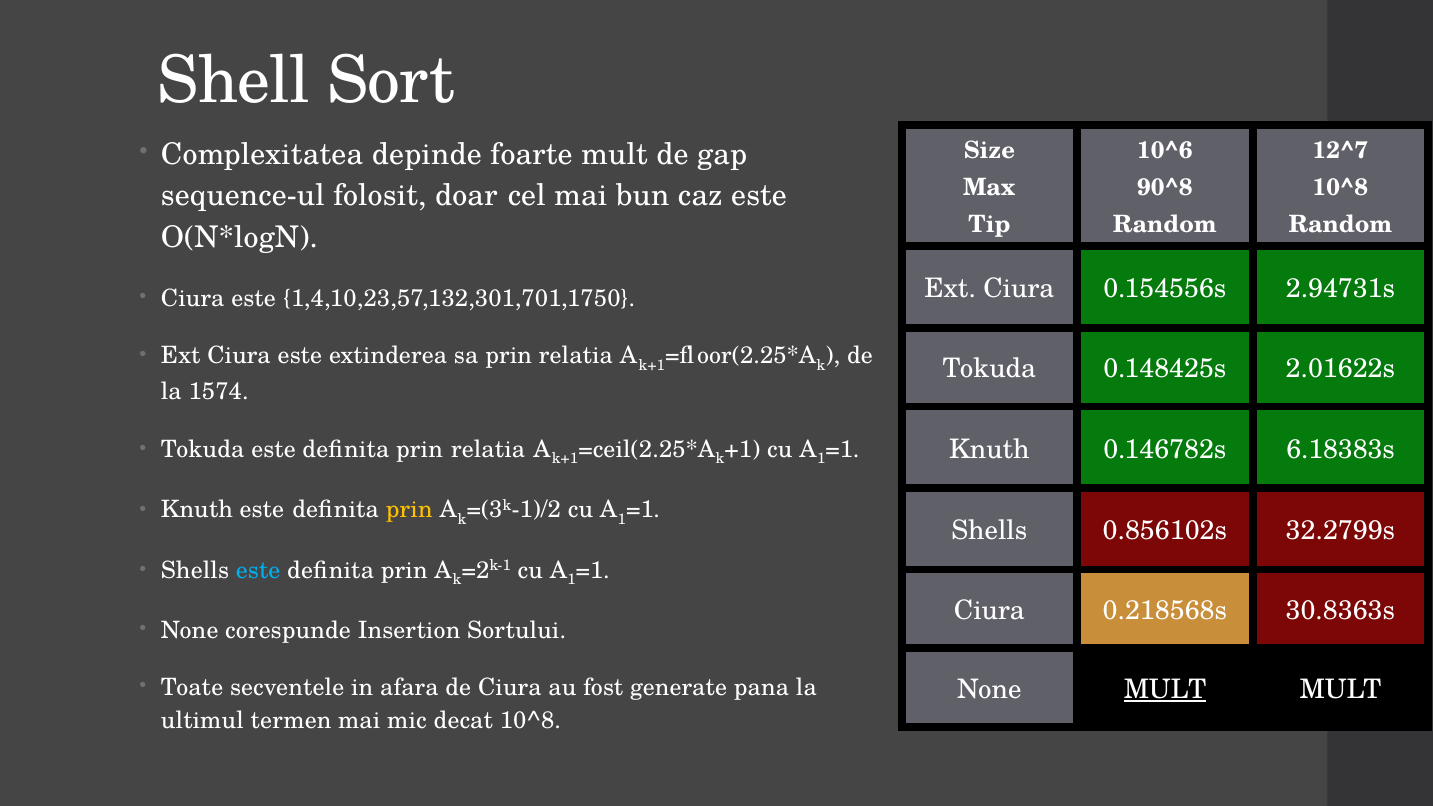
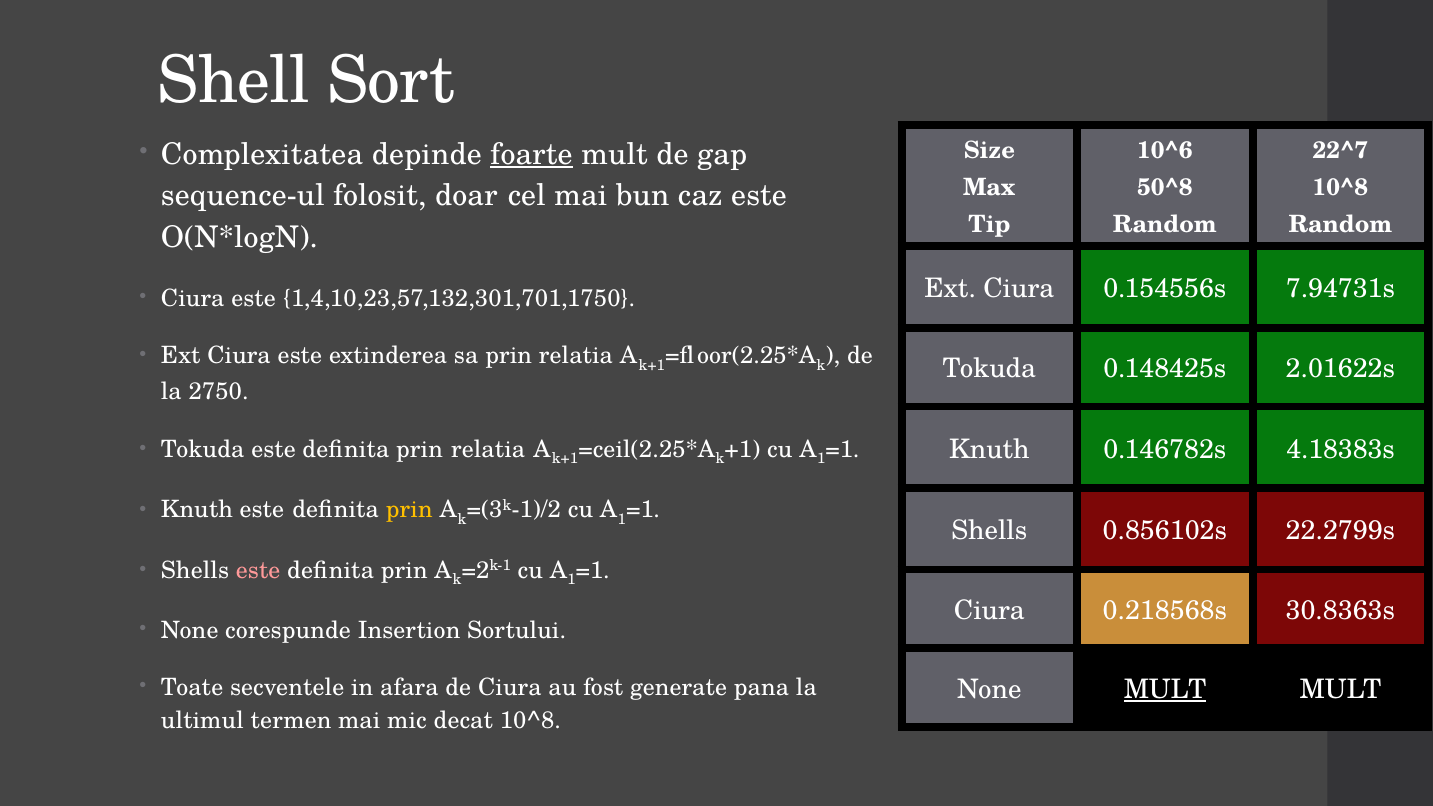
foarte underline: none -> present
12^7: 12^7 -> 22^7
90^8: 90^8 -> 50^8
2.94731s: 2.94731s -> 7.94731s
1574: 1574 -> 2750
6.18383s: 6.18383s -> 4.18383s
32.2799s: 32.2799s -> 22.2799s
este at (258, 571) colour: light blue -> pink
